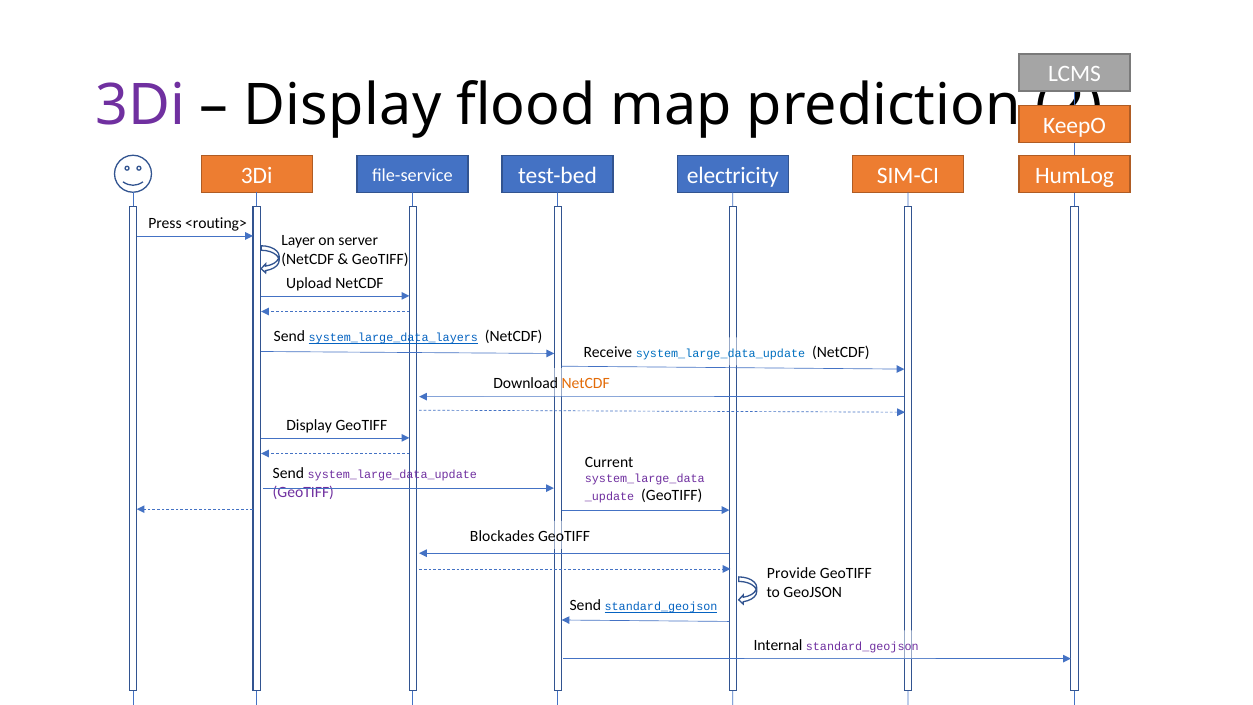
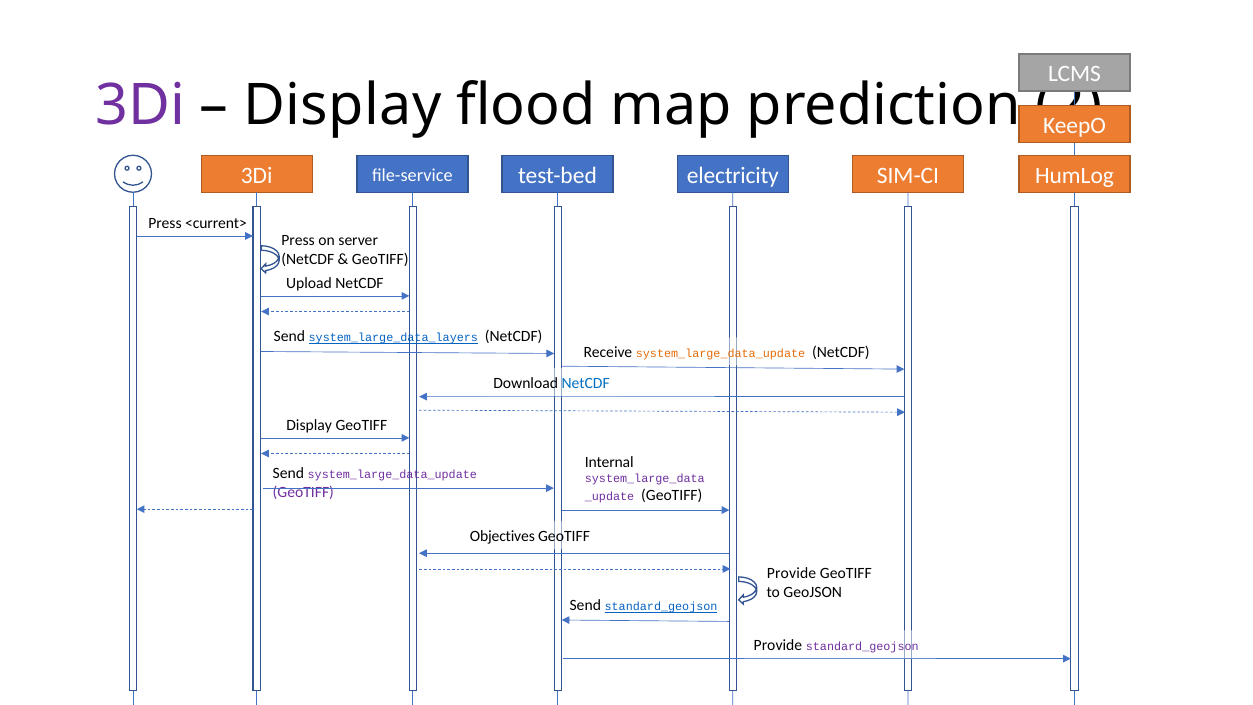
<routing>: <routing> -> <current>
Layer at (298, 240): Layer -> Press
system_large_data_update at (721, 354) colour: blue -> orange
NetCDF at (586, 383) colour: orange -> blue
Current: Current -> Internal
Blockades: Blockades -> Objectives
Internal at (778, 645): Internal -> Provide
